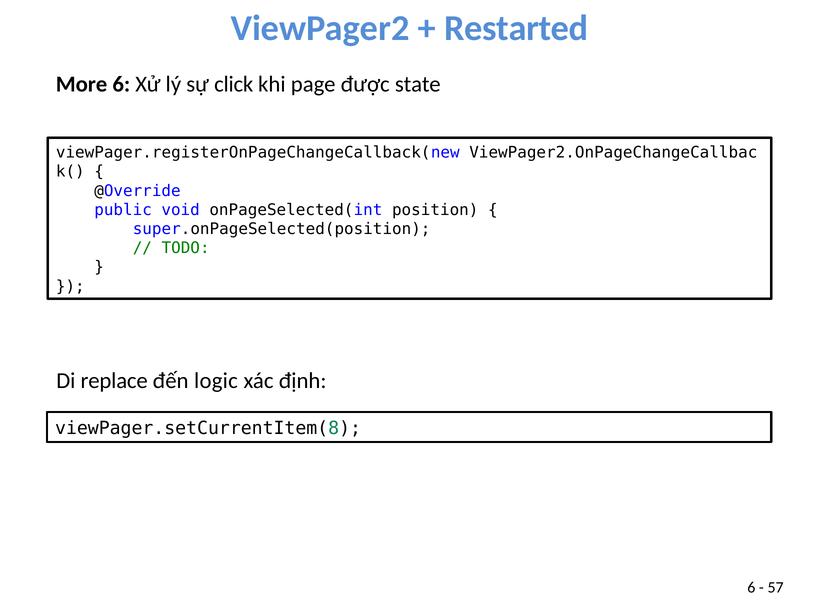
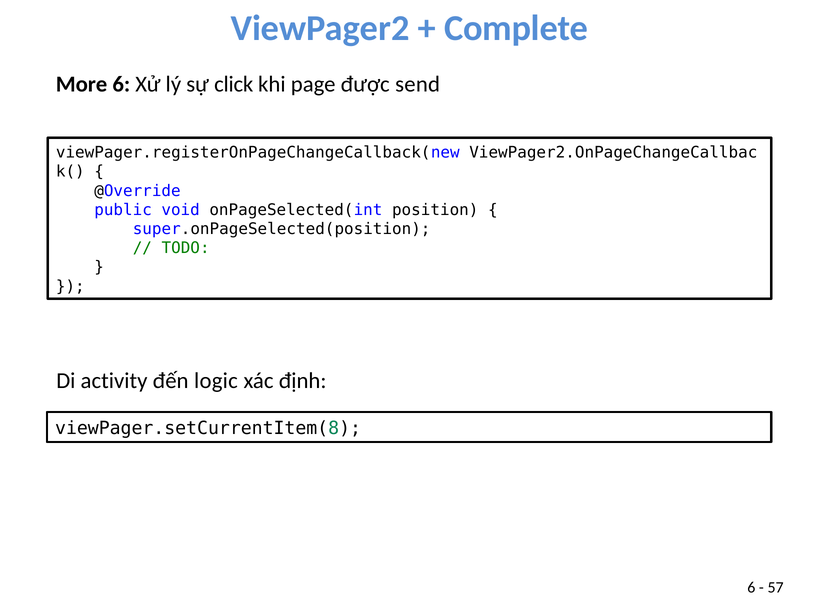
Restarted: Restarted -> Complete
state: state -> send
replace: replace -> activity
